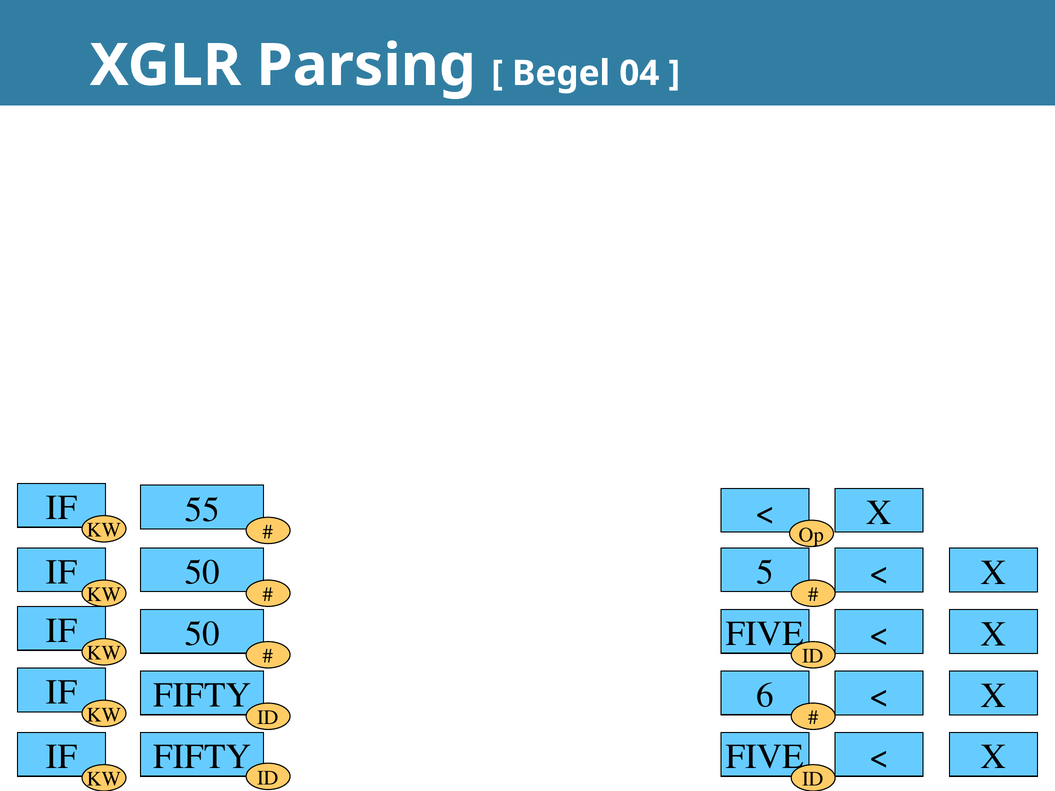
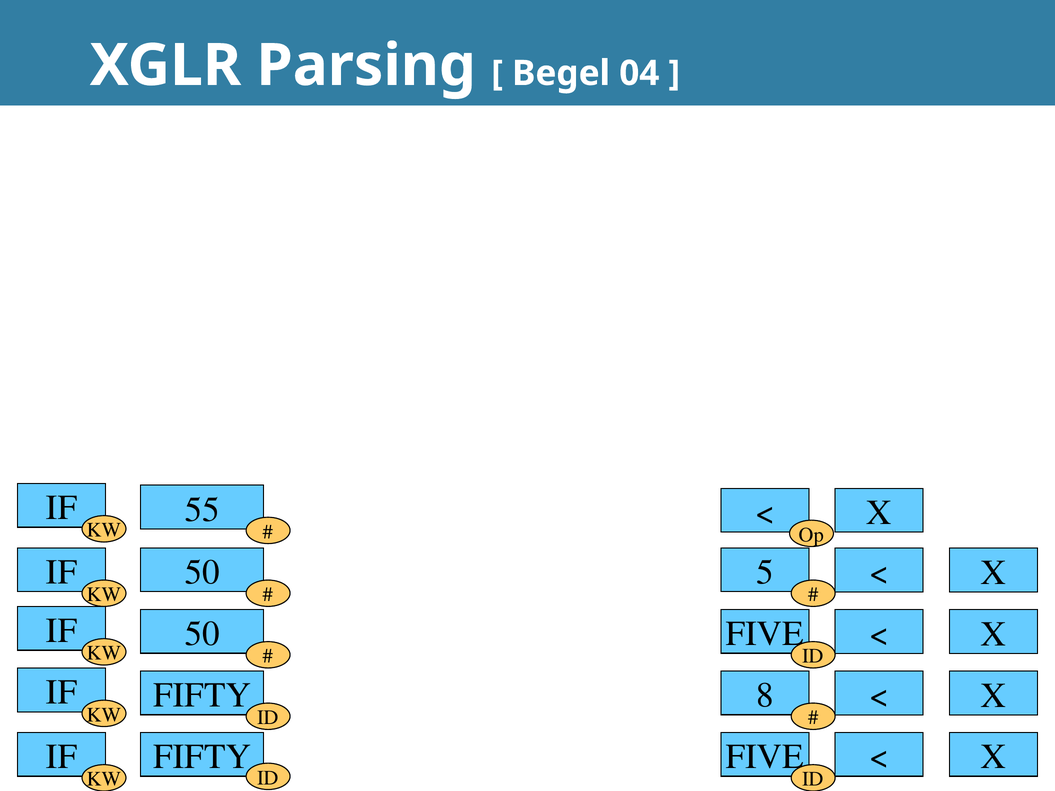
6: 6 -> 8
